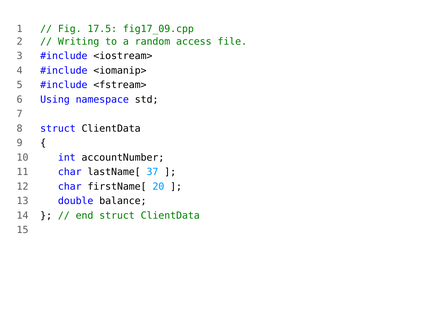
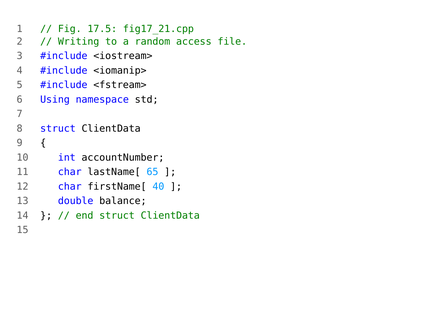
fig17_09.cpp: fig17_09.cpp -> fig17_21.cpp
37: 37 -> 65
20: 20 -> 40
